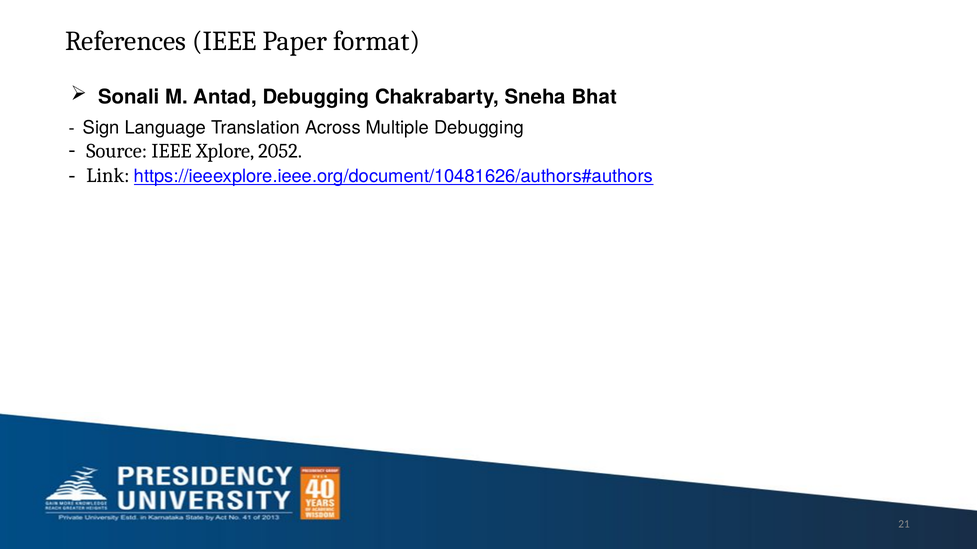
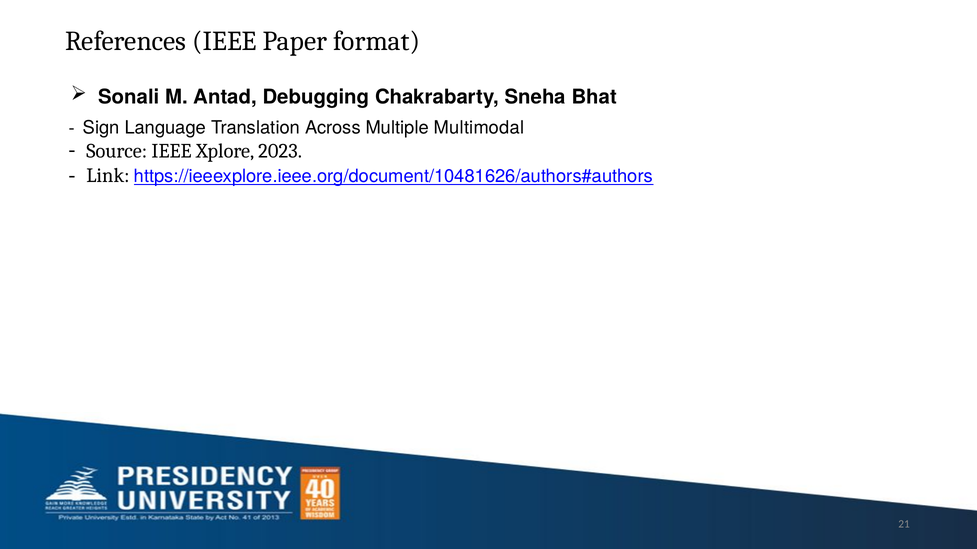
Multiple Debugging: Debugging -> Multimodal
2052: 2052 -> 2023
